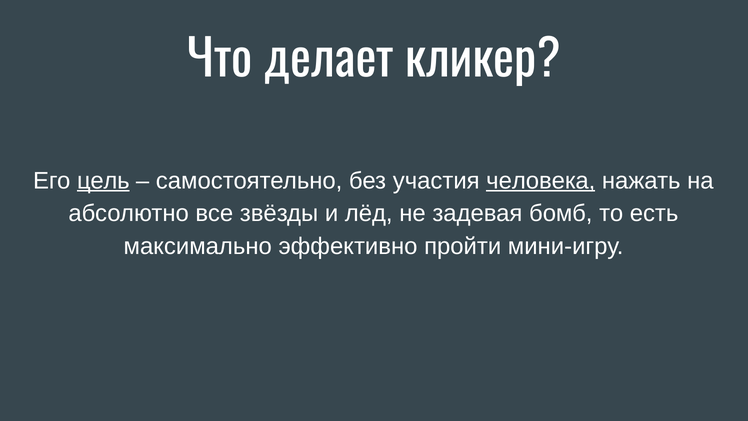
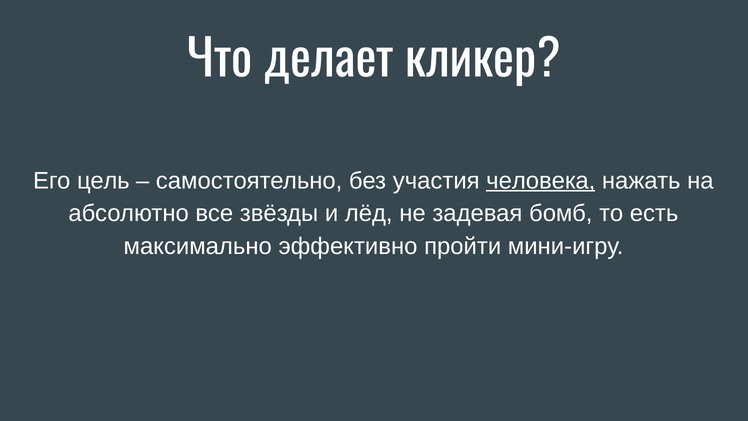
цель underline: present -> none
